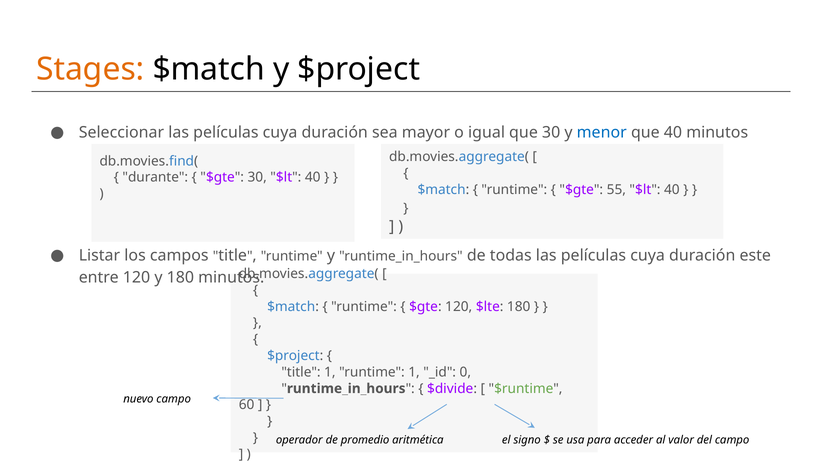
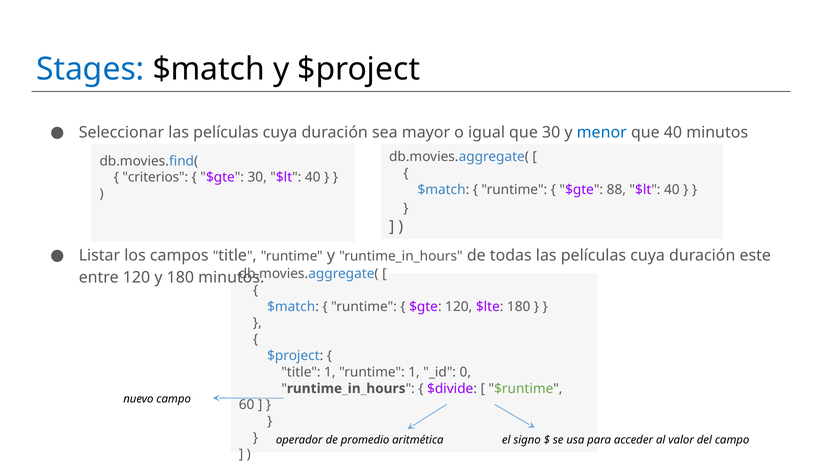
Stages colour: orange -> blue
durante: durante -> criterios
55: 55 -> 88
